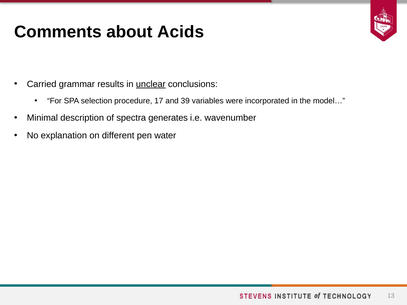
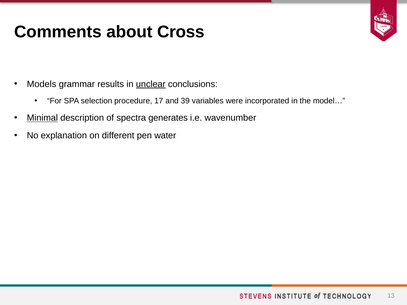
Acids: Acids -> Cross
Carried: Carried -> Models
Minimal underline: none -> present
